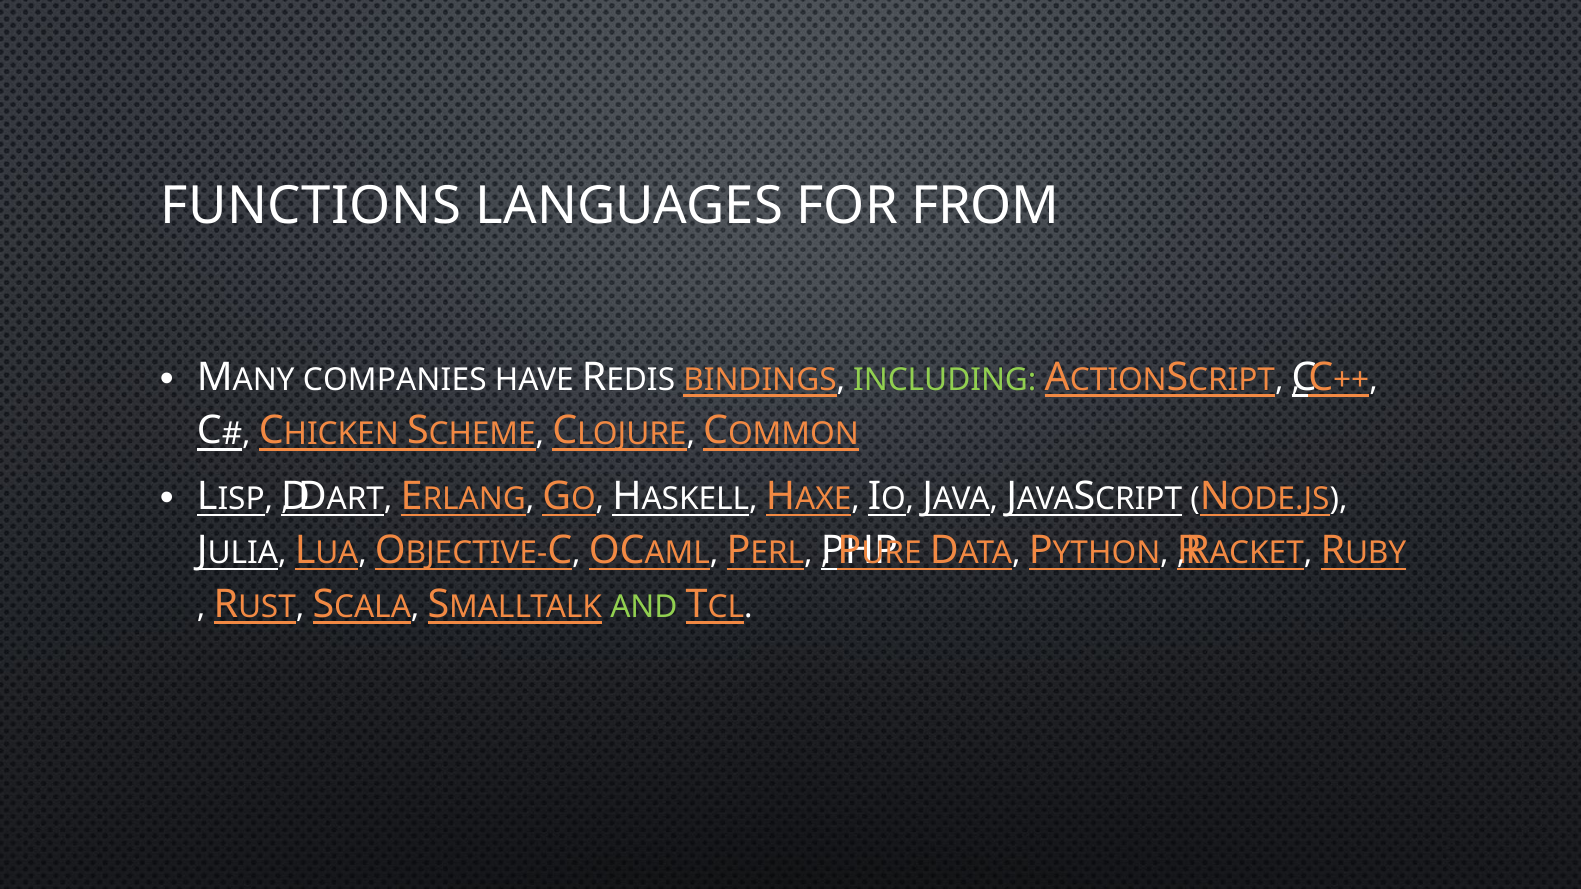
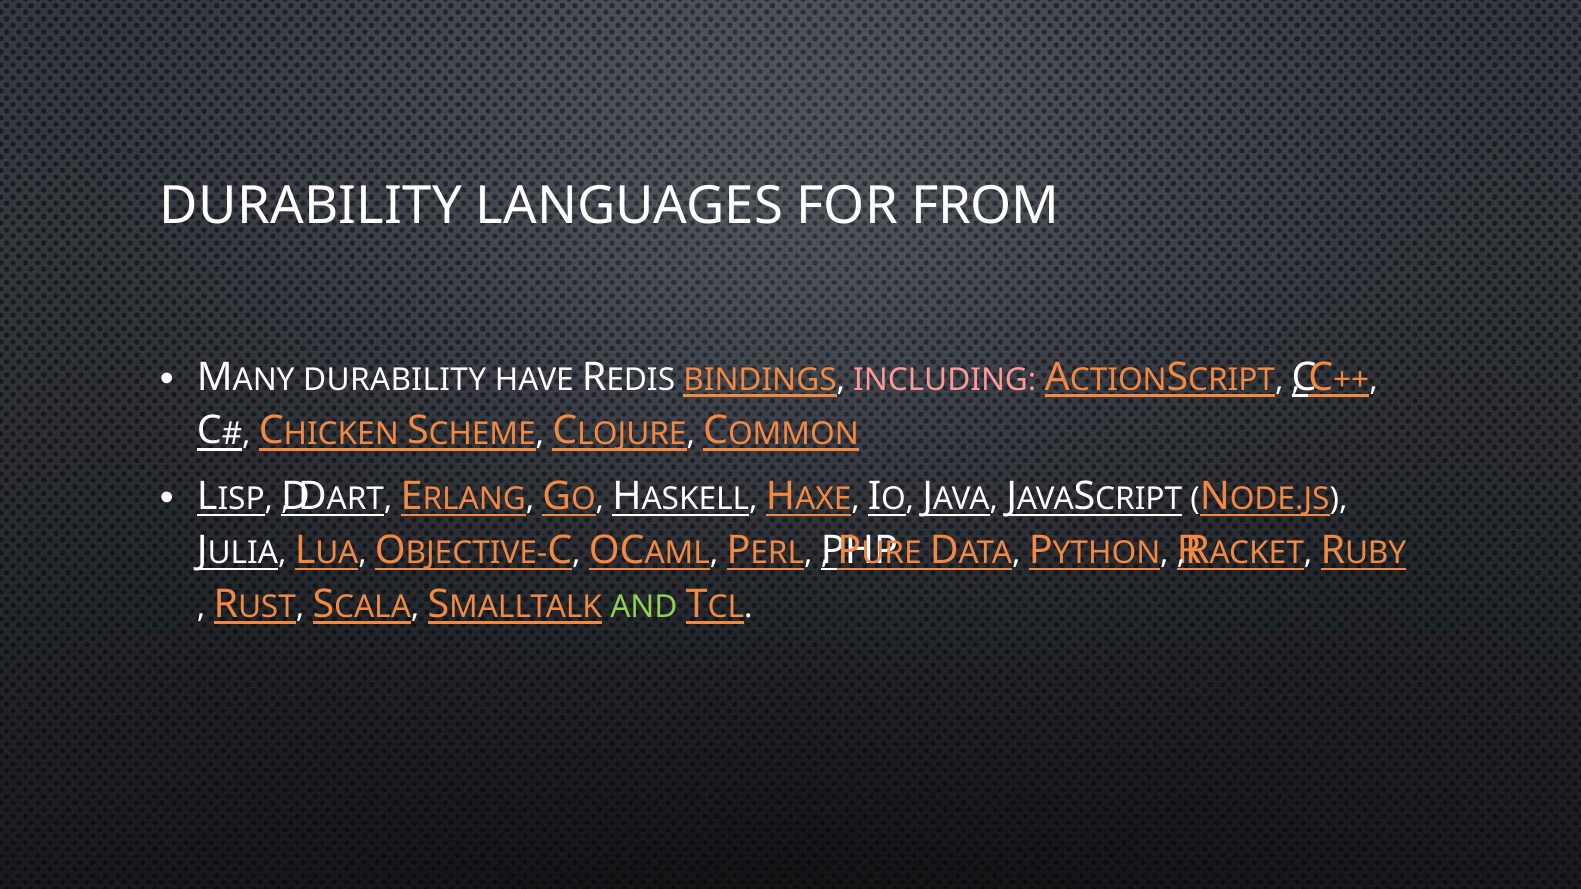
FUNCTIONS at (311, 206): FUNCTIONS -> DURABILITY
COMPANIES at (395, 380): COMPANIES -> DURABILITY
INCLUDING colour: light green -> pink
